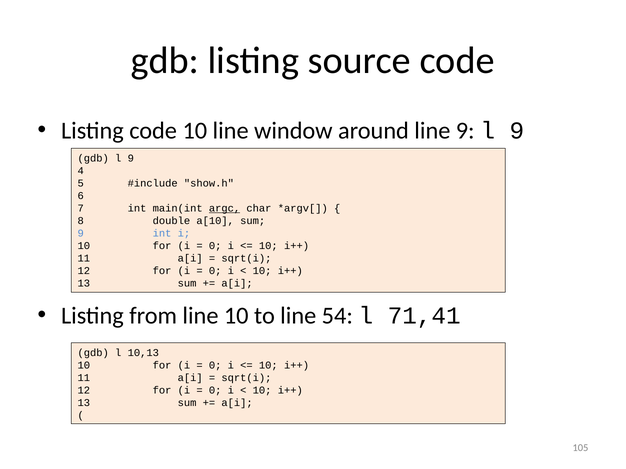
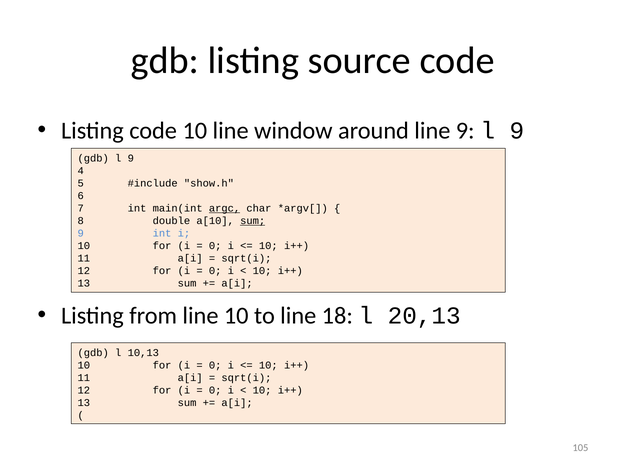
sum at (253, 221) underline: none -> present
54: 54 -> 18
71,41: 71,41 -> 20,13
